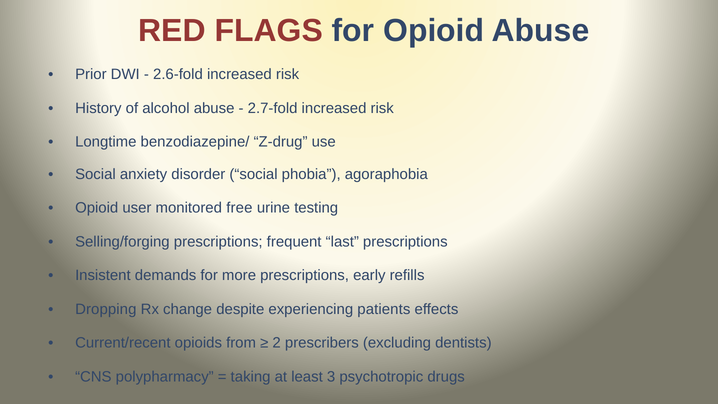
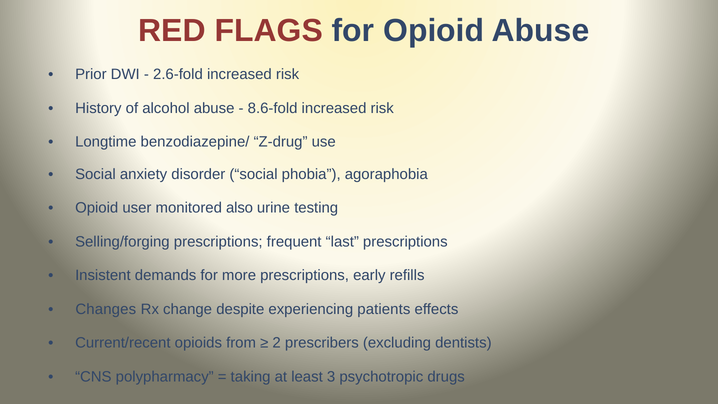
2.7-fold: 2.7-fold -> 8.6-fold
free: free -> also
Dropping: Dropping -> Changes
